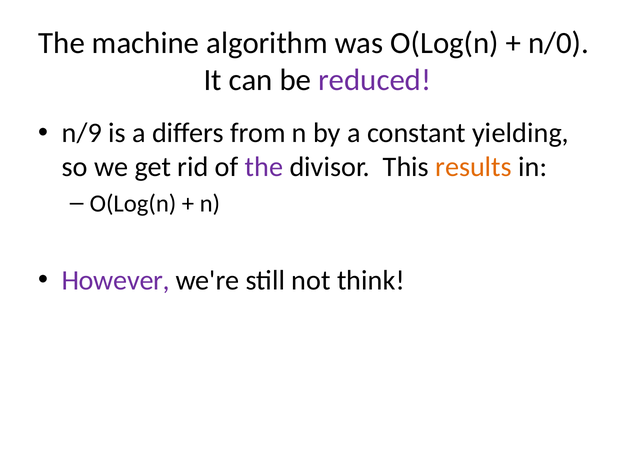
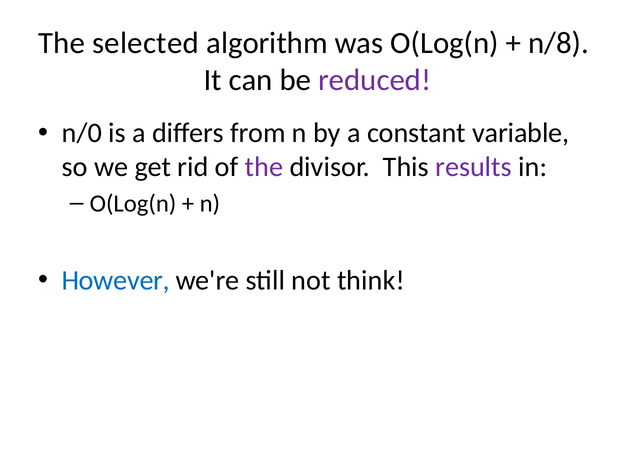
machine: machine -> selected
n/0: n/0 -> n/8
n/9: n/9 -> n/0
yielding: yielding -> variable
results colour: orange -> purple
However colour: purple -> blue
